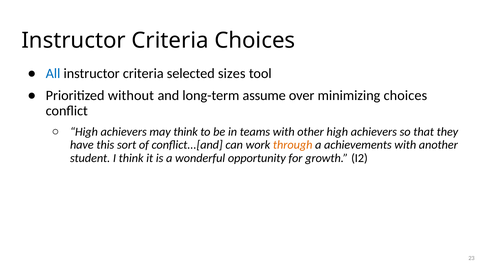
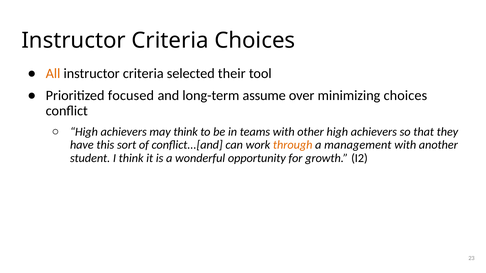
All colour: blue -> orange
sizes: sizes -> their
without: without -> focused
achievements: achievements -> management
